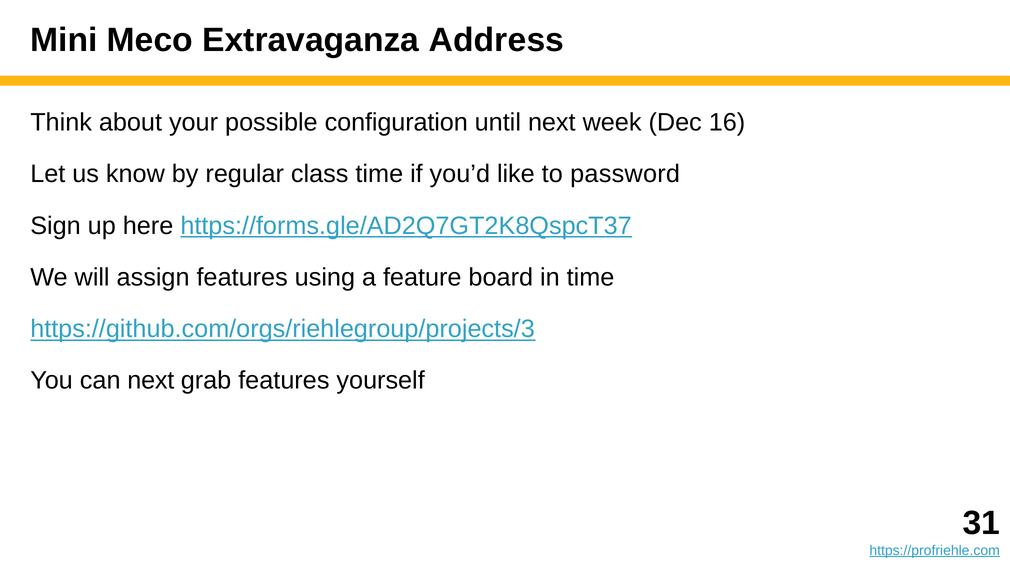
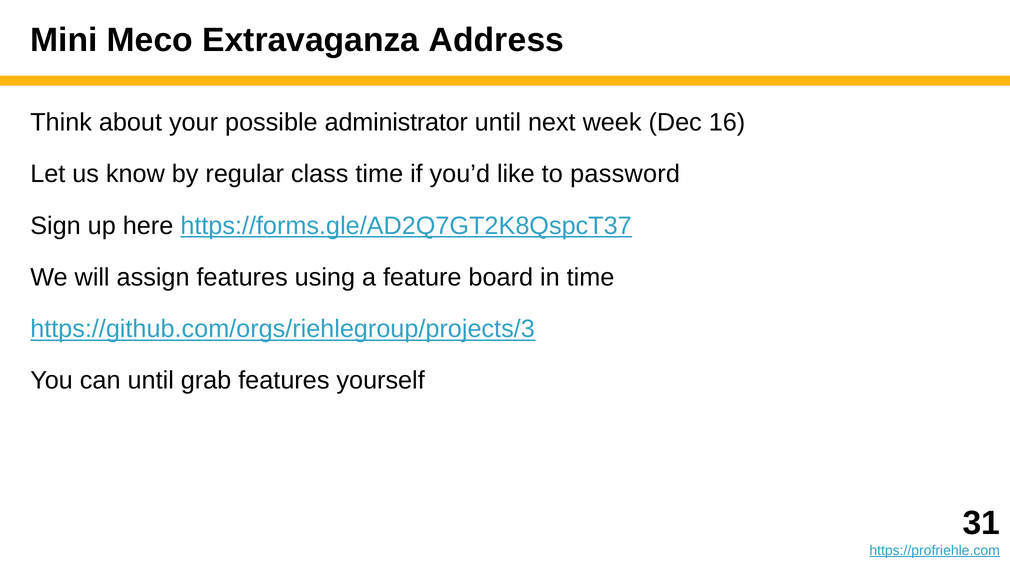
configuration: configuration -> administrator
can next: next -> until
